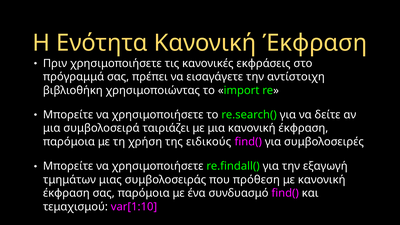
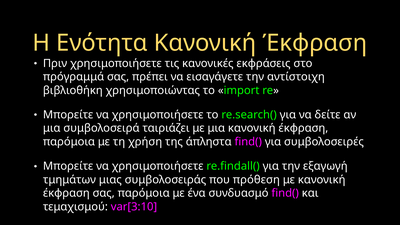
ειδικούς: ειδικούς -> άπληστα
var[1:10: var[1:10 -> var[3:10
